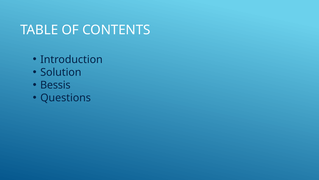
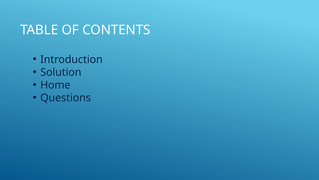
Bessis: Bessis -> Home
